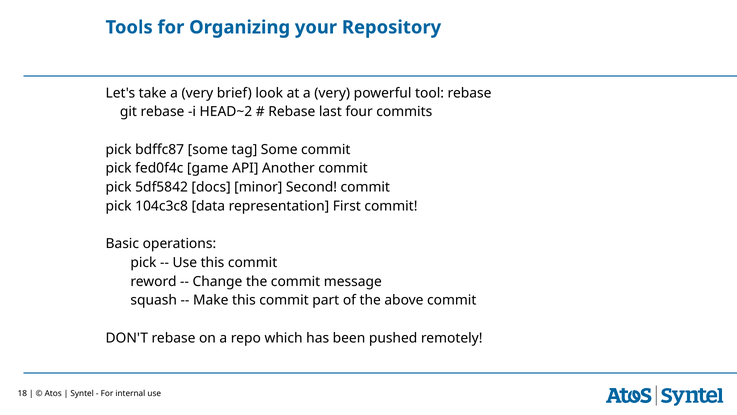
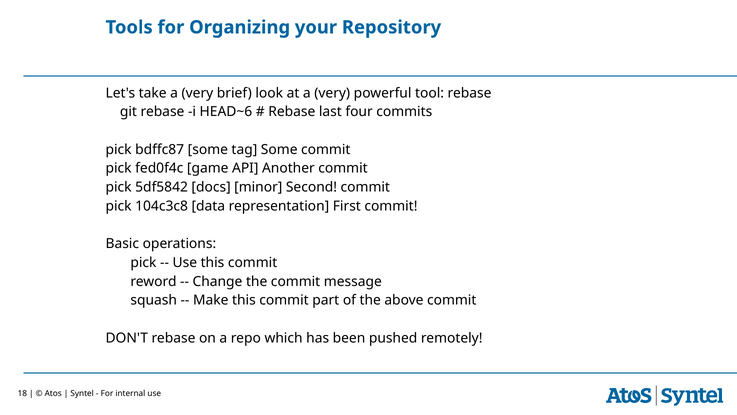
HEAD~2: HEAD~2 -> HEAD~6
